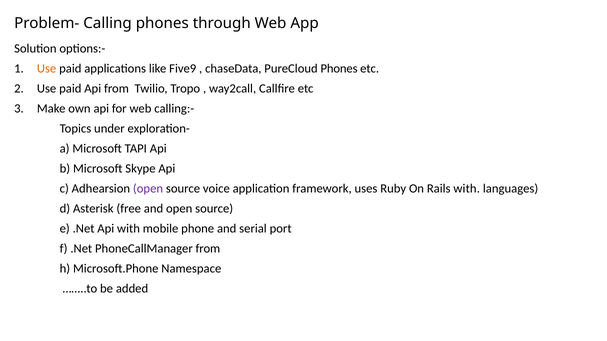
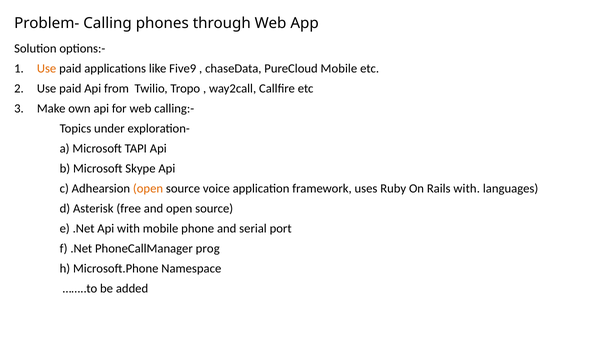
PureCloud Phones: Phones -> Mobile
open at (148, 189) colour: purple -> orange
PhoneCallManager from: from -> prog
